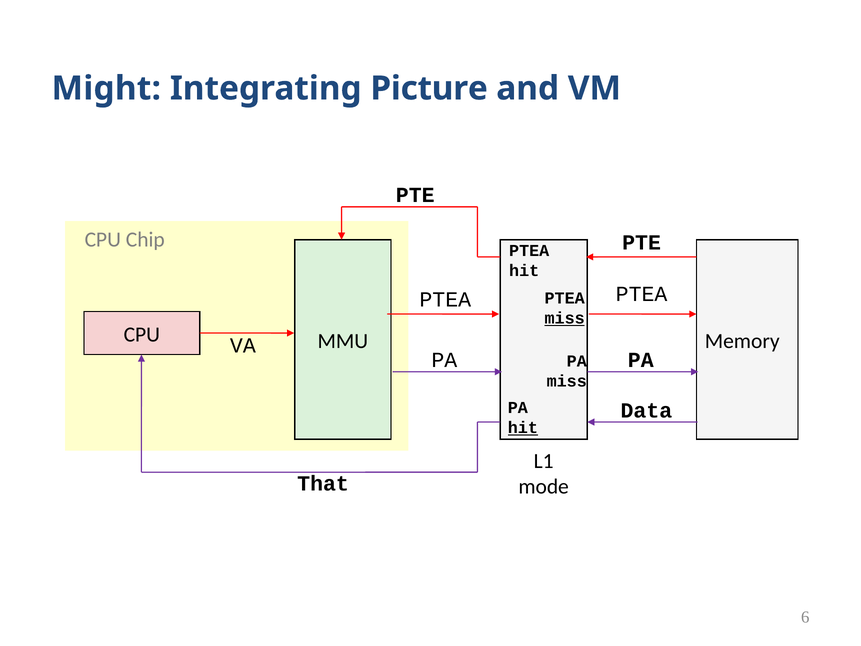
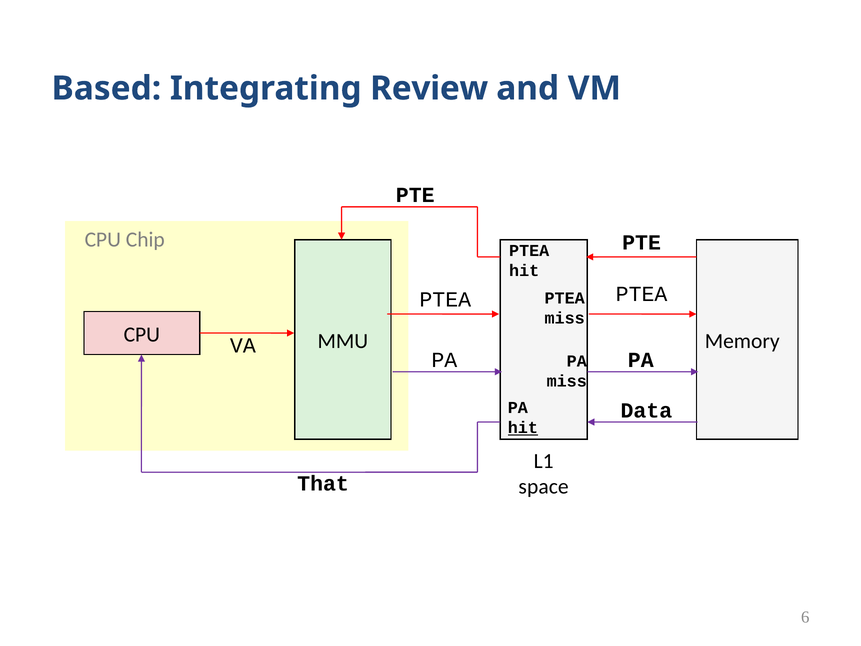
Might: Might -> Based
Picture: Picture -> Review
miss at (565, 318) underline: present -> none
mode: mode -> space
